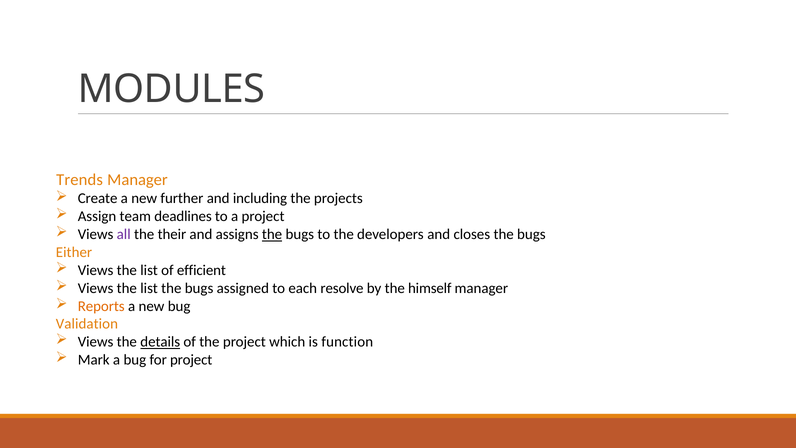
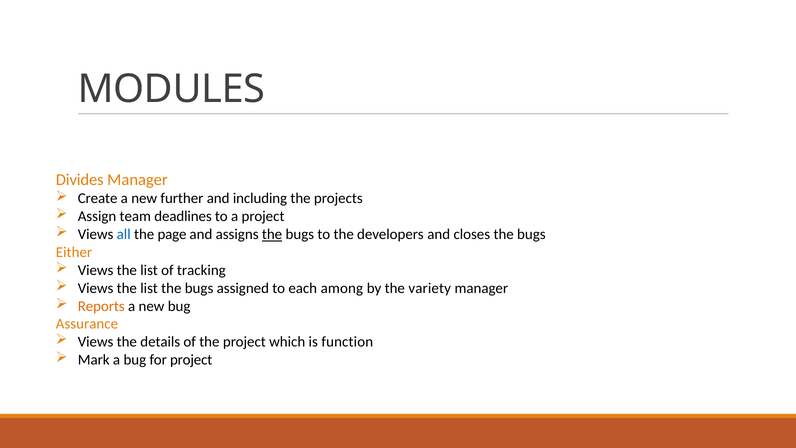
Trends: Trends -> Divides
all colour: purple -> blue
their: their -> page
efficient: efficient -> tracking
resolve: resolve -> among
himself: himself -> variety
Validation: Validation -> Assurance
details underline: present -> none
